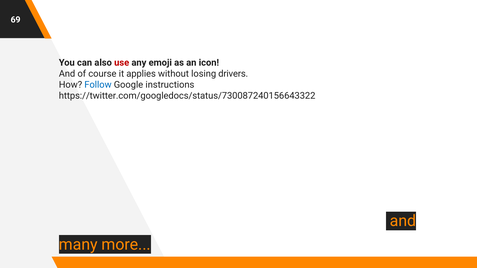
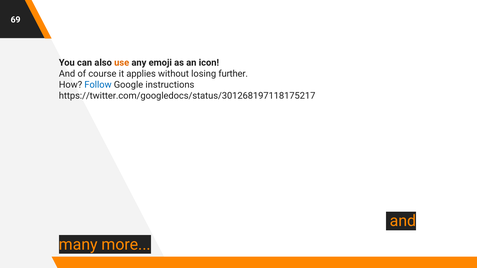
use colour: red -> orange
drivers: drivers -> further
https://twitter.com/googledocs/status/730087240156643322: https://twitter.com/googledocs/status/730087240156643322 -> https://twitter.com/googledocs/status/301268197118175217
